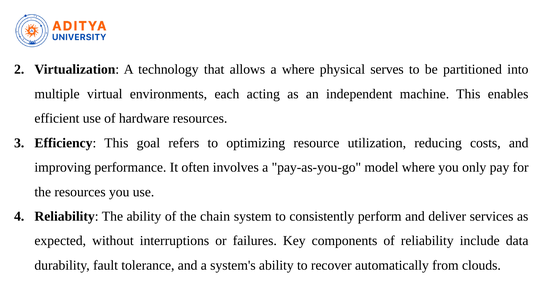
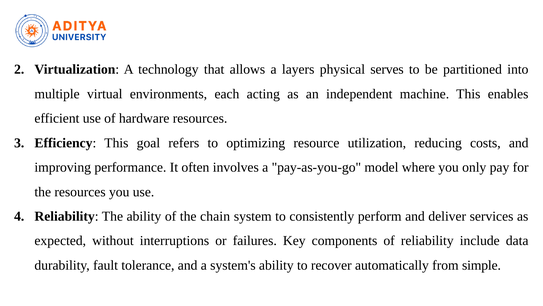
a where: where -> layers
clouds: clouds -> simple
